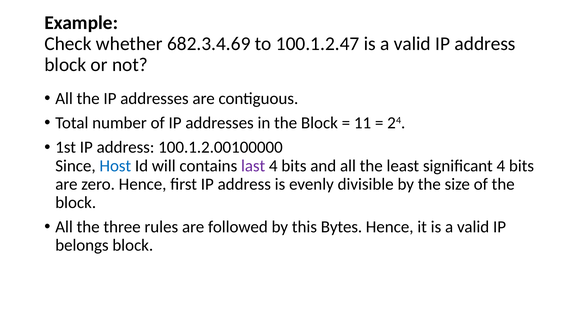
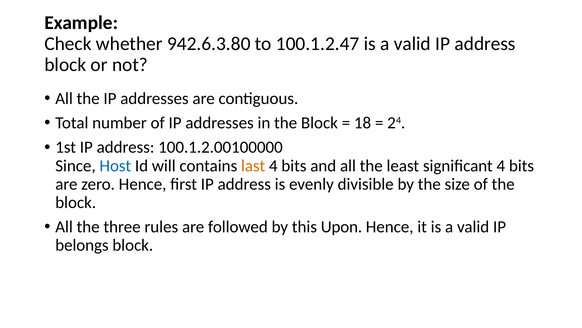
682.3.4.69: 682.3.4.69 -> 942.6.3.80
11: 11 -> 18
last colour: purple -> orange
Bytes: Bytes -> Upon
